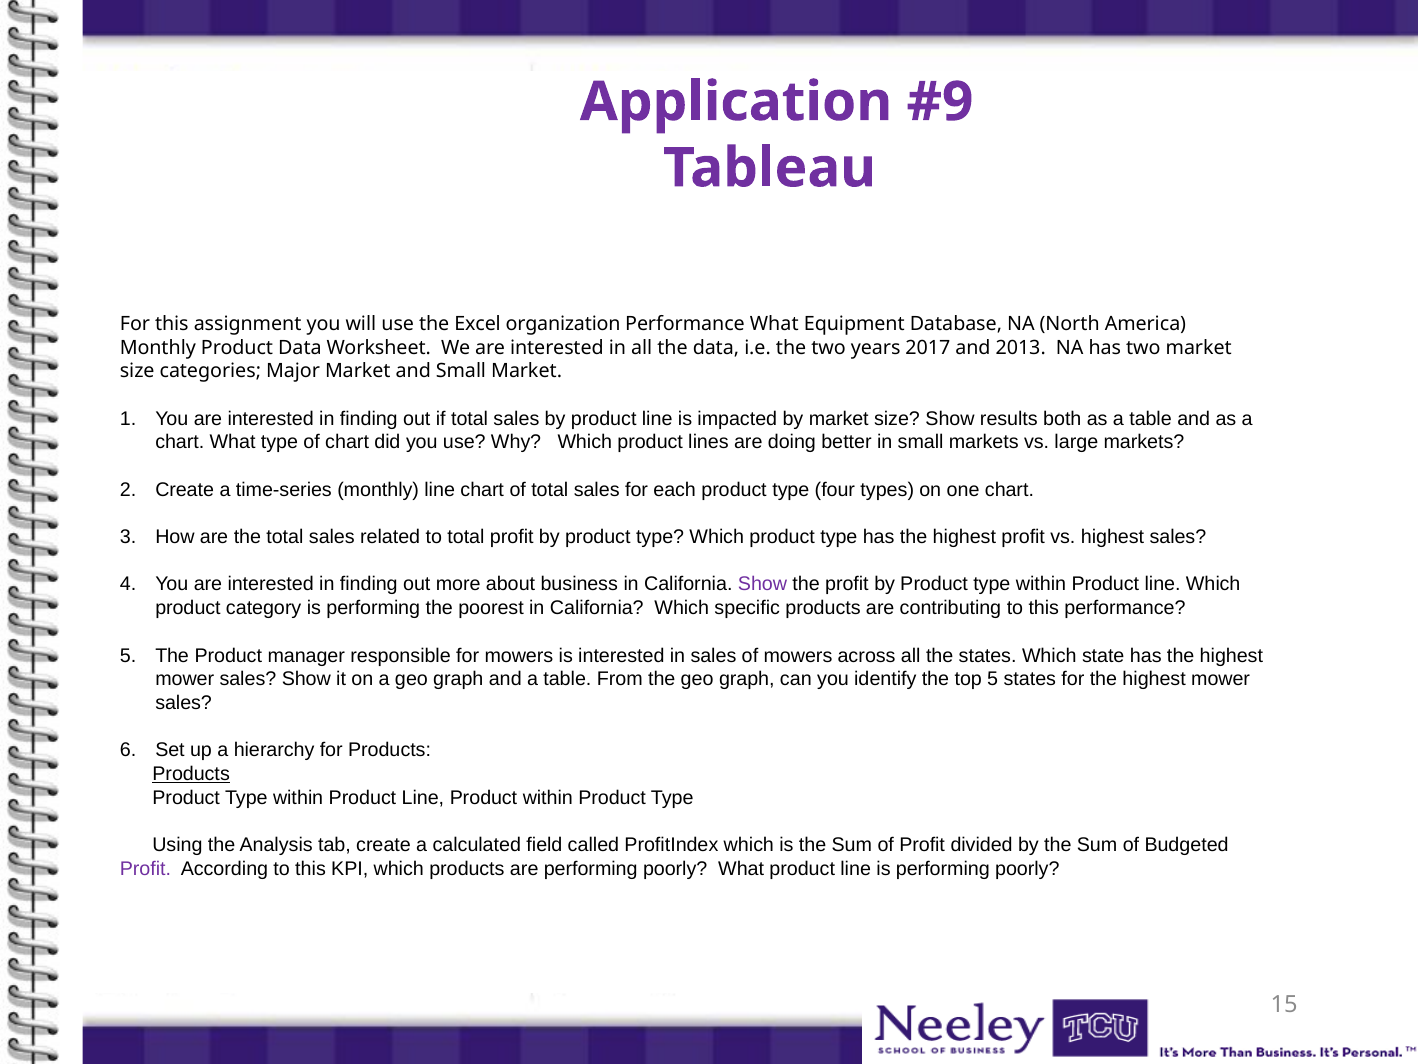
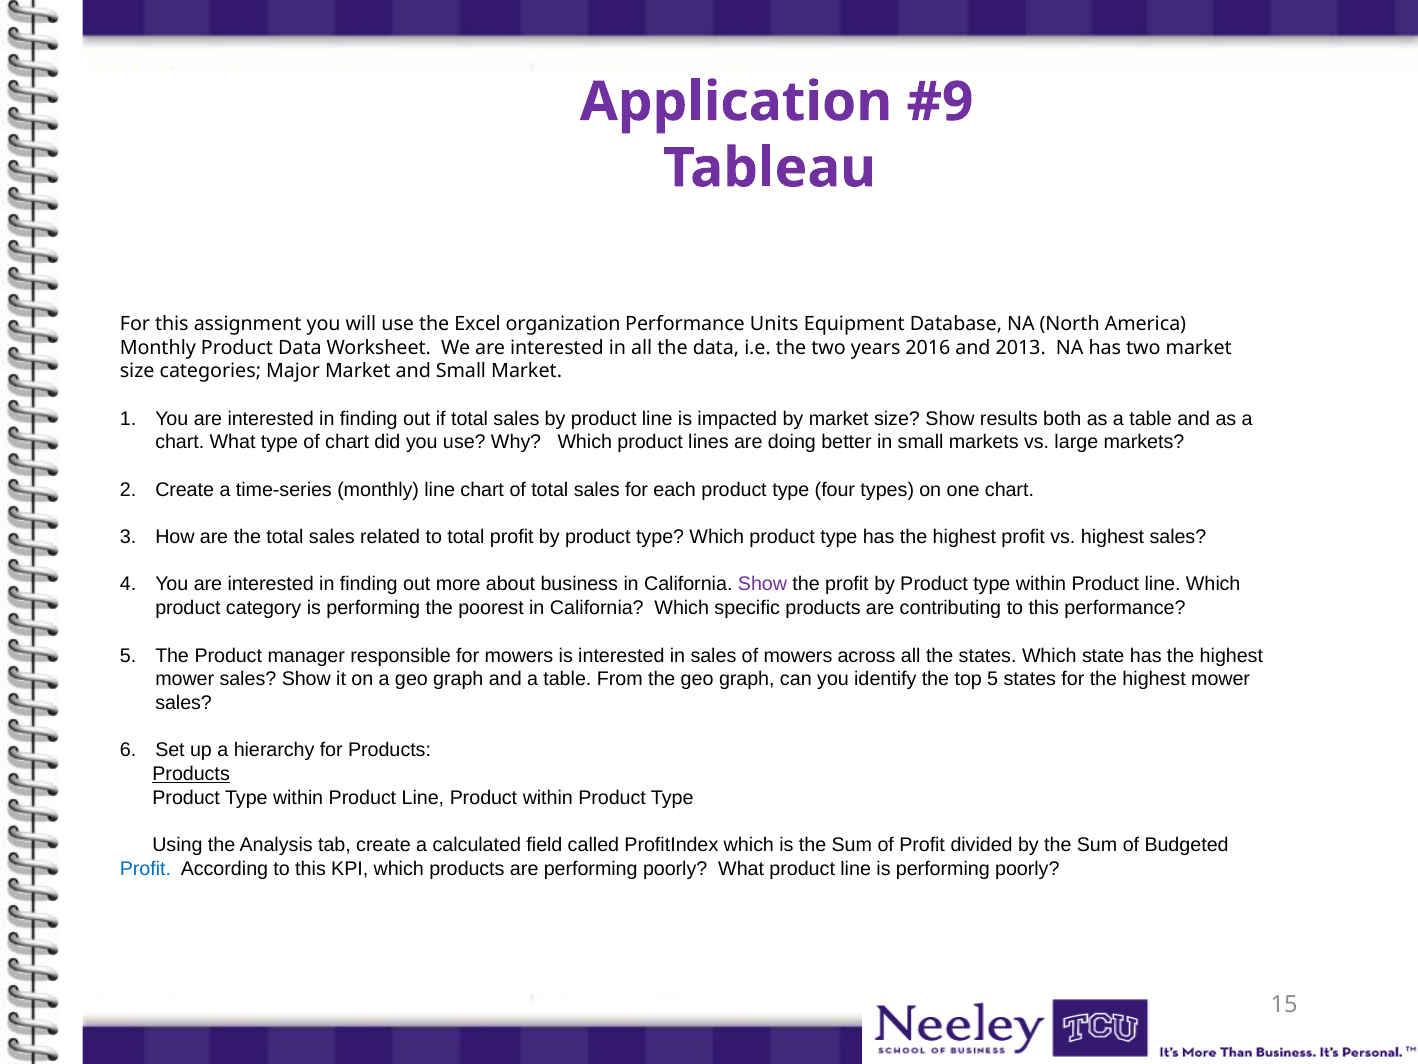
Performance What: What -> Units
2017: 2017 -> 2016
Profit at (145, 868) colour: purple -> blue
